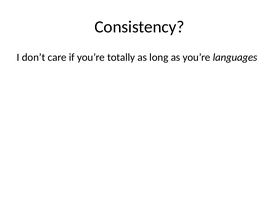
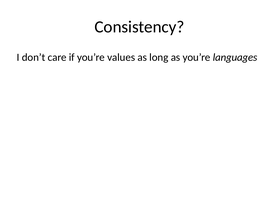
totally: totally -> values
